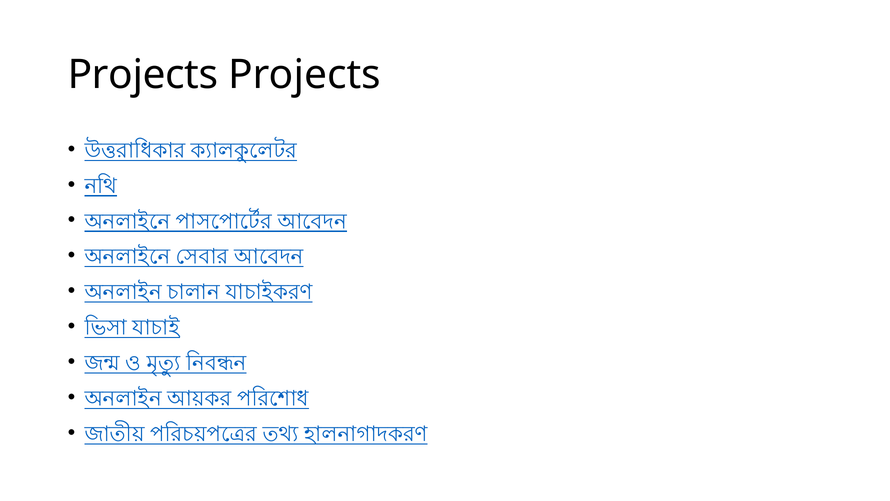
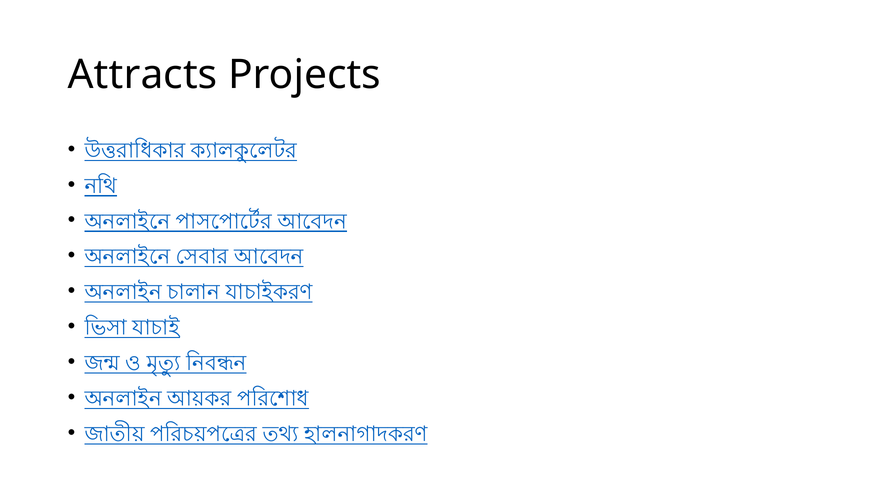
Projects at (143, 75): Projects -> Attracts
